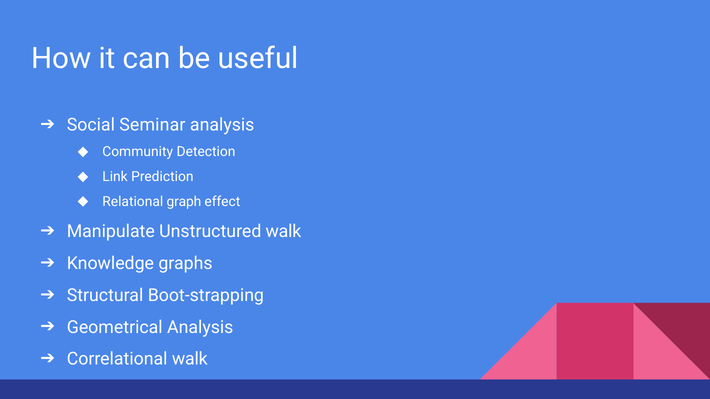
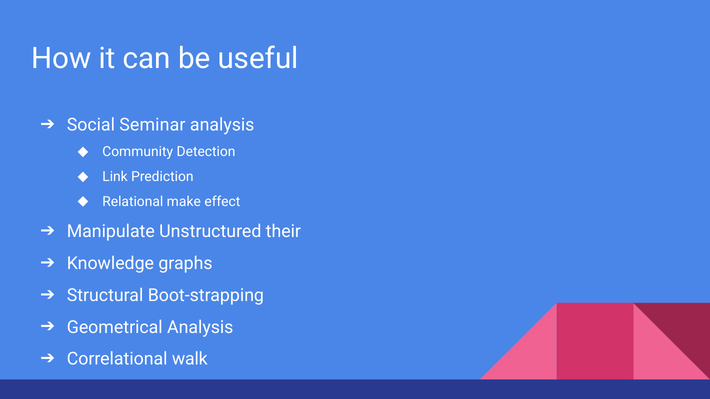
graph: graph -> make
Unstructured walk: walk -> their
